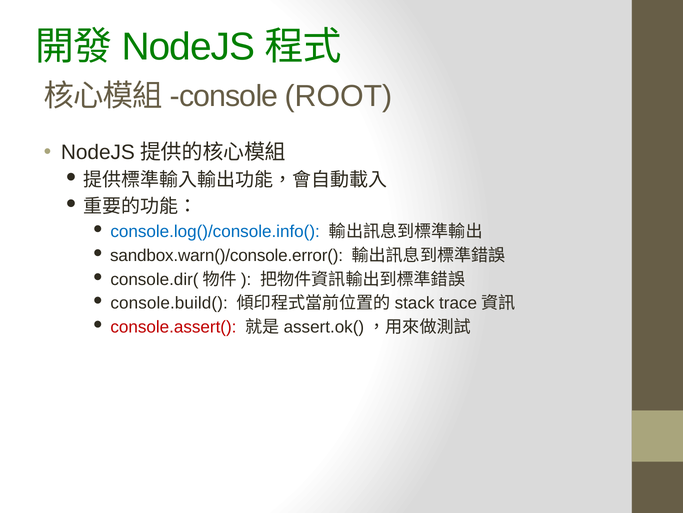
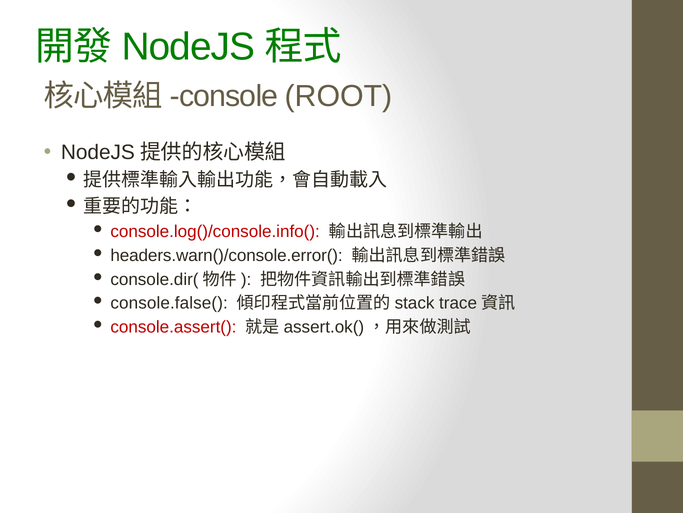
console.log()/console.info( colour: blue -> red
sandbox.warn()/console.error(: sandbox.warn()/console.error( -> headers.warn()/console.error(
console.build(: console.build( -> console.false(
